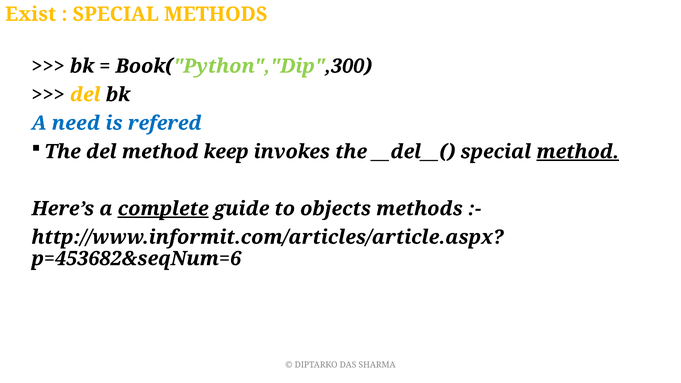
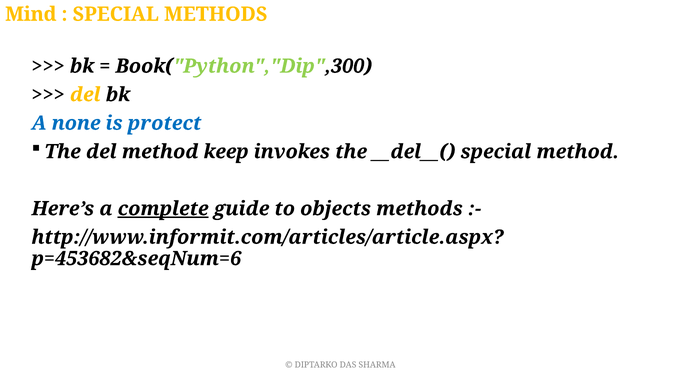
Exist: Exist -> Mind
need: need -> none
refered: refered -> protect
method at (578, 152) underline: present -> none
